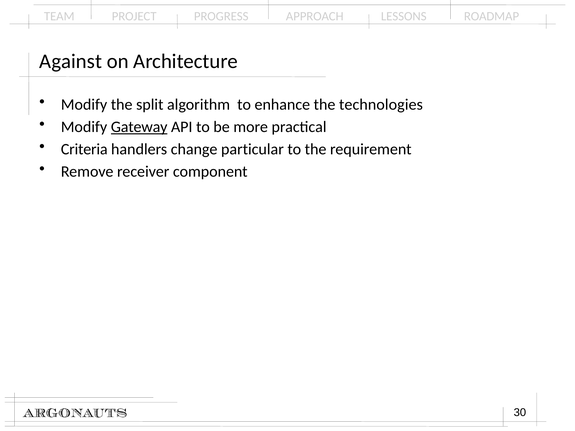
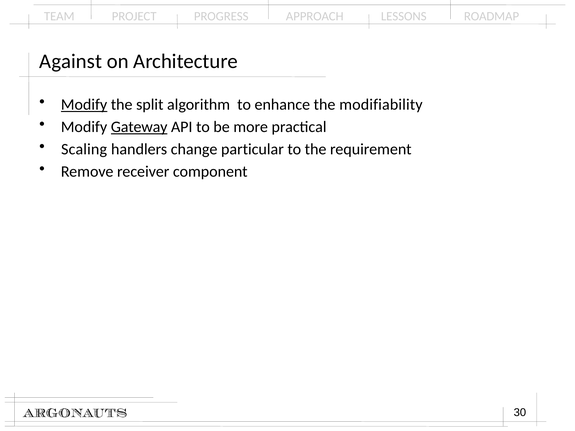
Modify at (84, 105) underline: none -> present
technologies: technologies -> modifiability
Criteria: Criteria -> Scaling
